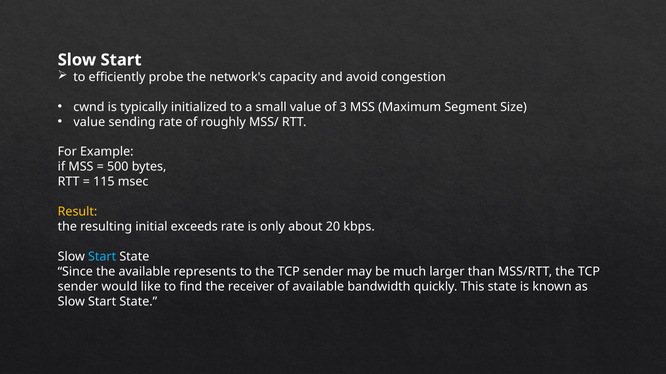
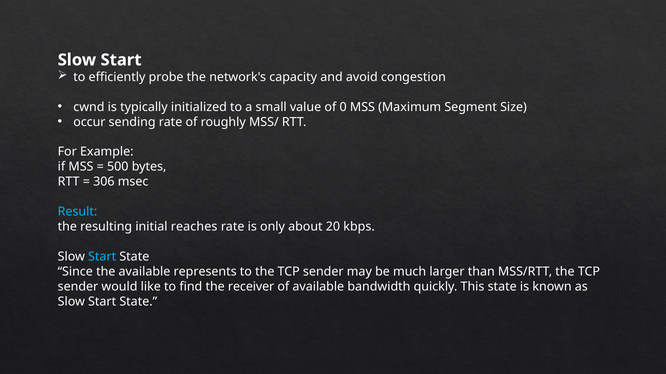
3: 3 -> 0
value at (89, 122): value -> occur
115: 115 -> 306
Result colour: yellow -> light blue
exceeds: exceeds -> reaches
